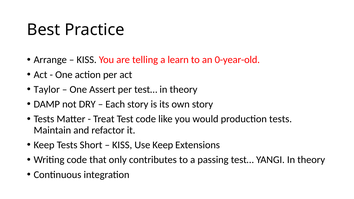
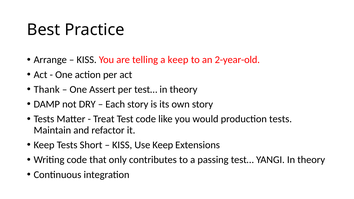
a learn: learn -> keep
0-year-old: 0-year-old -> 2-year-old
Taylor: Taylor -> Thank
